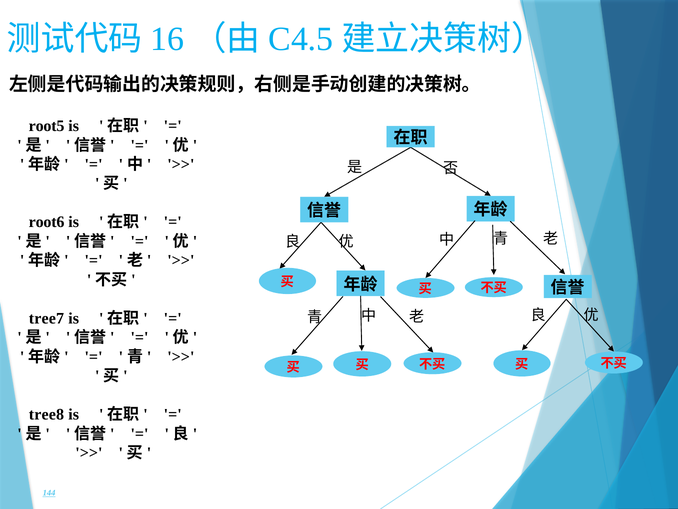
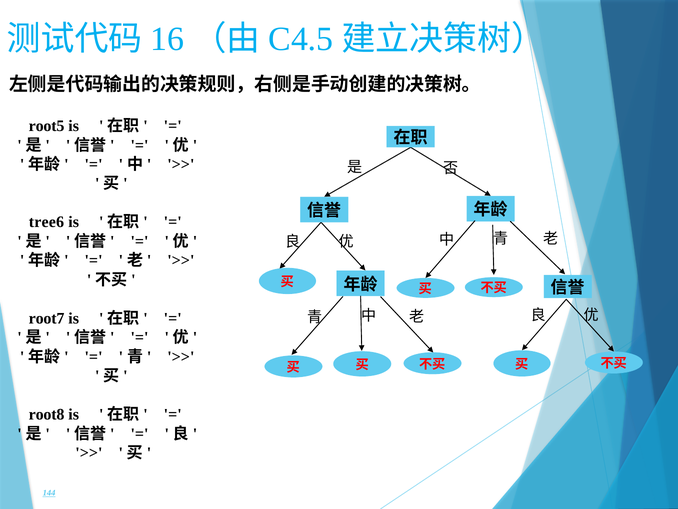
root6: root6 -> tree6
tree7: tree7 -> root7
tree8: tree8 -> root8
